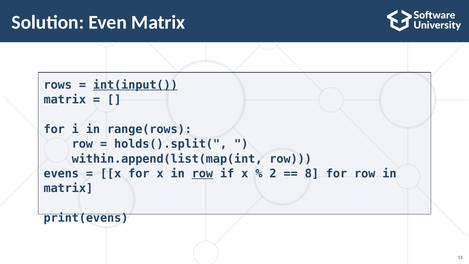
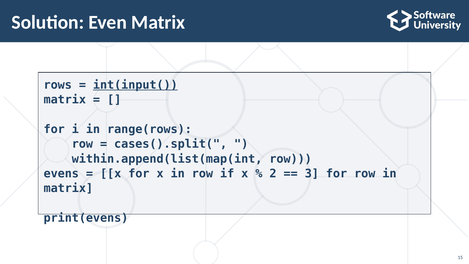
holds().split(: holds().split( -> cases().split(
row at (202, 174) underline: present -> none
8: 8 -> 3
